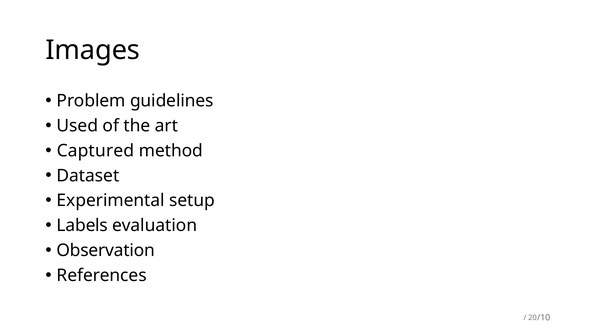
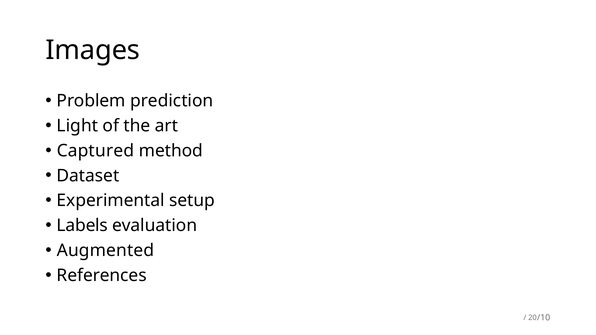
guidelines: guidelines -> prediction
Used: Used -> Light
Observation: Observation -> Augmented
